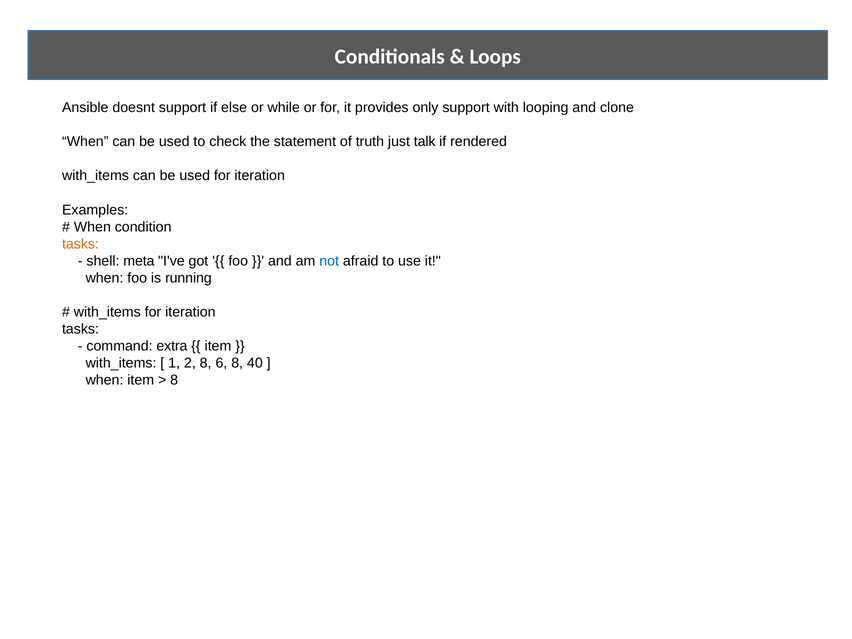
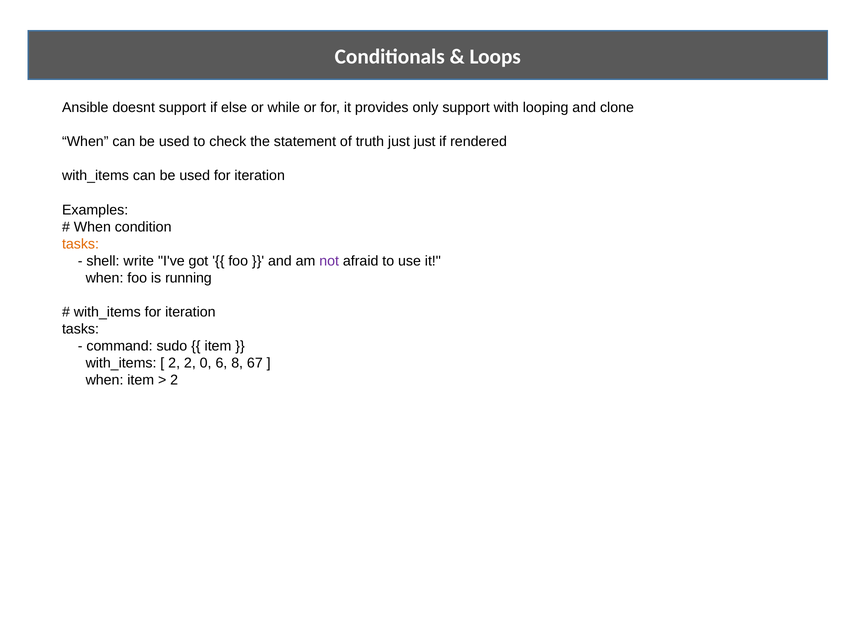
just talk: talk -> just
meta: meta -> write
not colour: blue -> purple
extra: extra -> sudo
1 at (174, 363): 1 -> 2
2 8: 8 -> 0
40: 40 -> 67
8 at (174, 380): 8 -> 2
